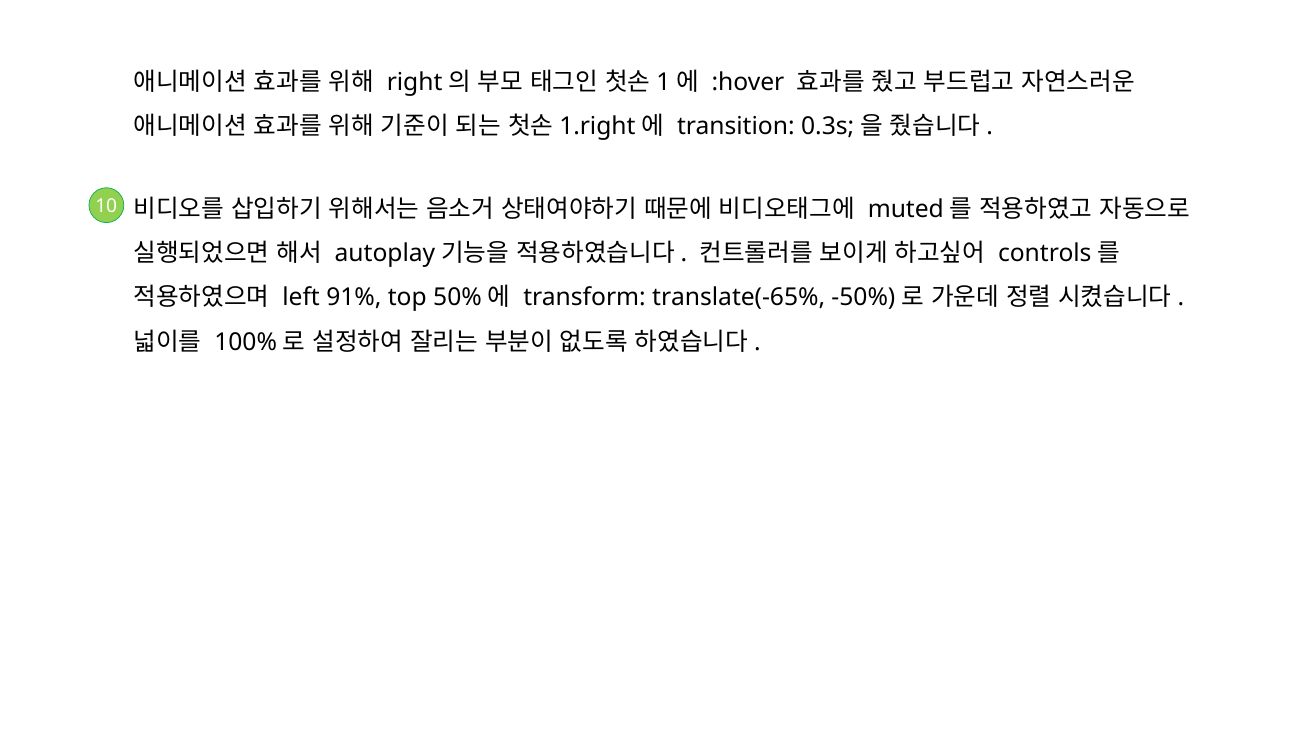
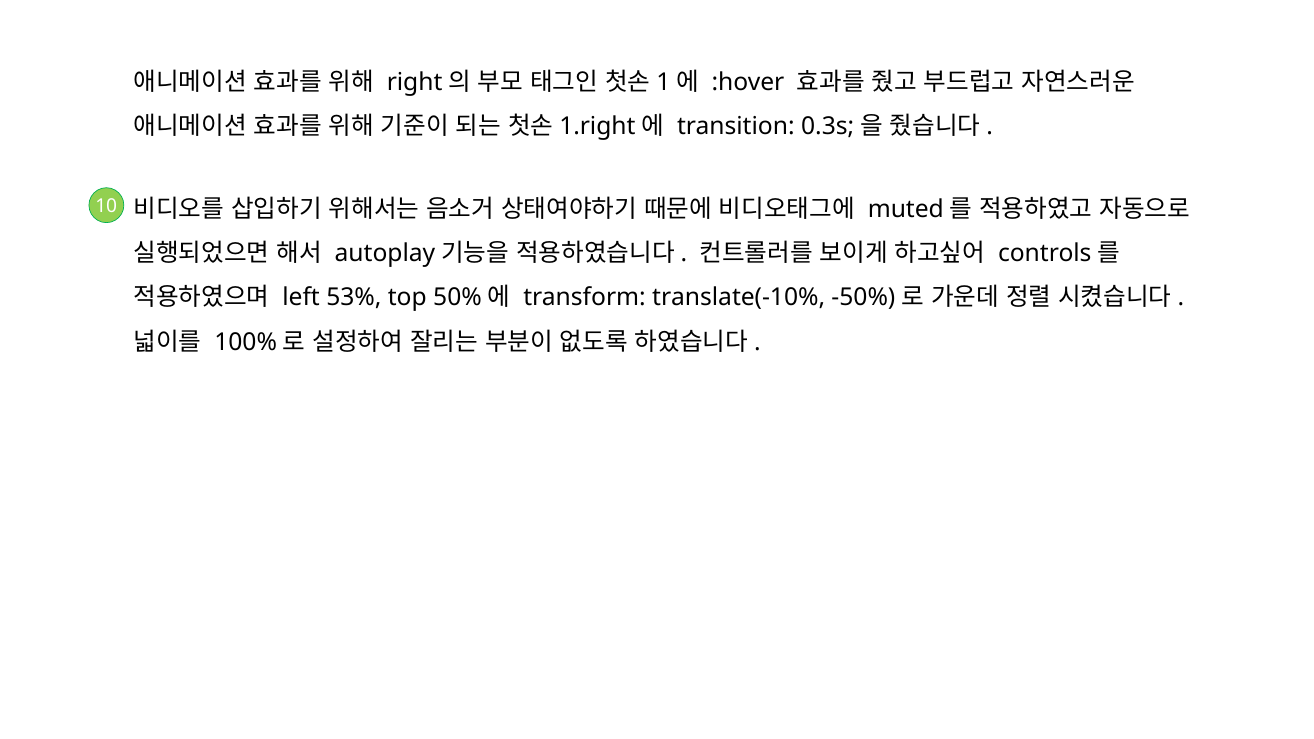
91%: 91% -> 53%
translate(-65%: translate(-65% -> translate(-10%
